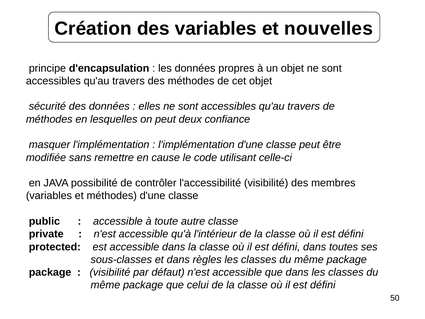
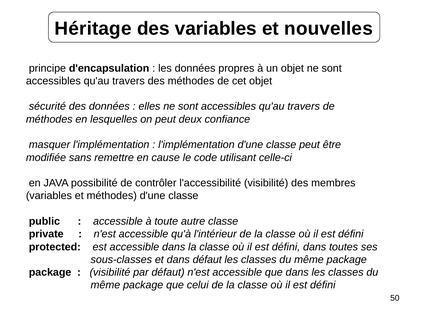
Création: Création -> Héritage
dans règles: règles -> défaut
